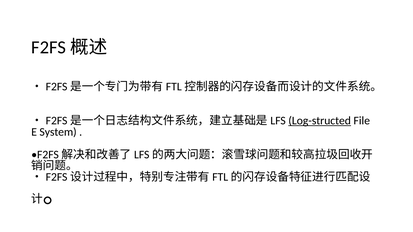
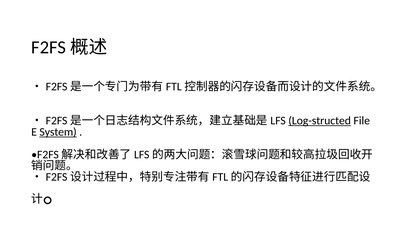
System underline: none -> present
